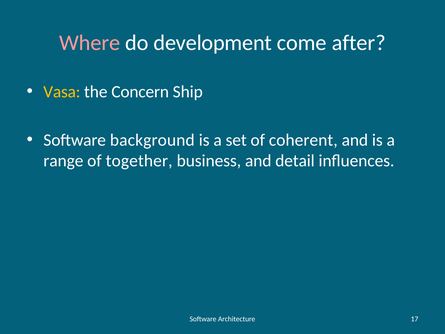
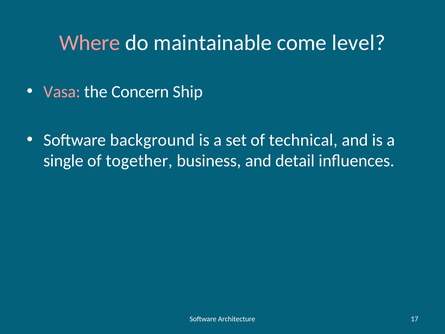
development: development -> maintainable
after: after -> level
Vasa colour: yellow -> pink
coherent: coherent -> technical
range: range -> single
